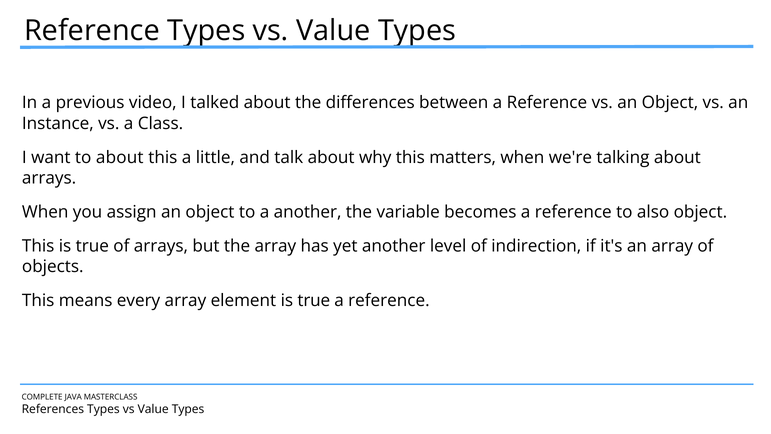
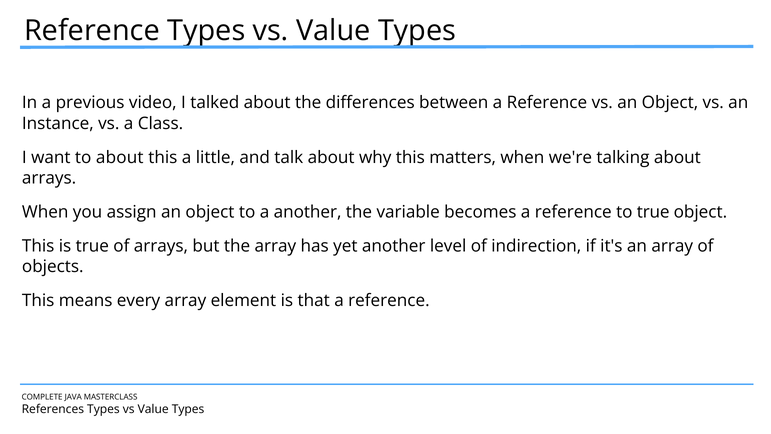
to also: also -> true
element is true: true -> that
